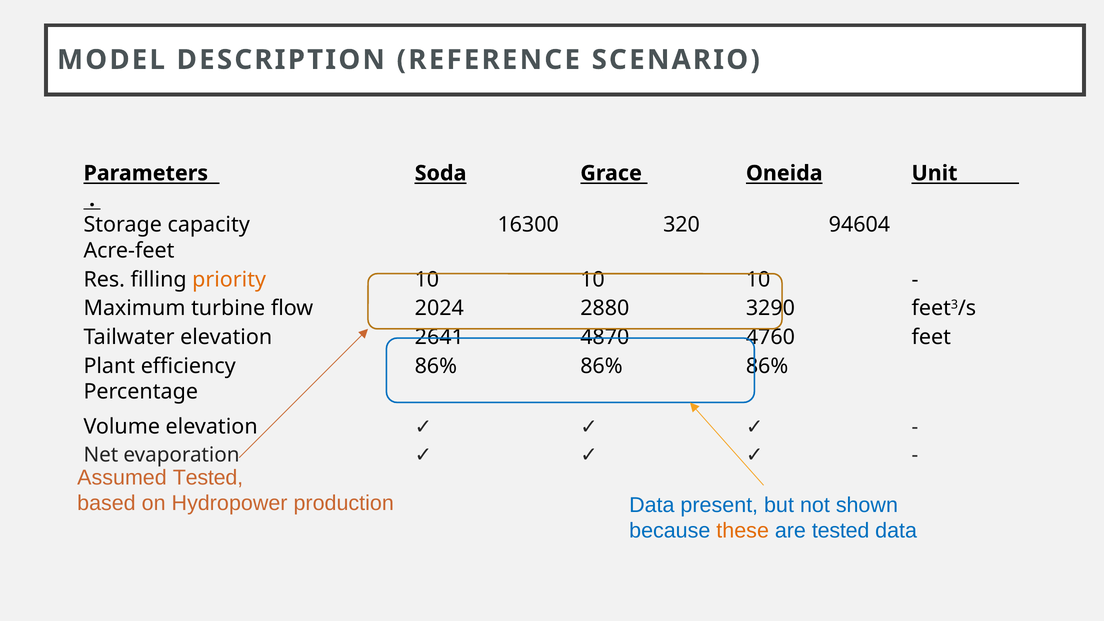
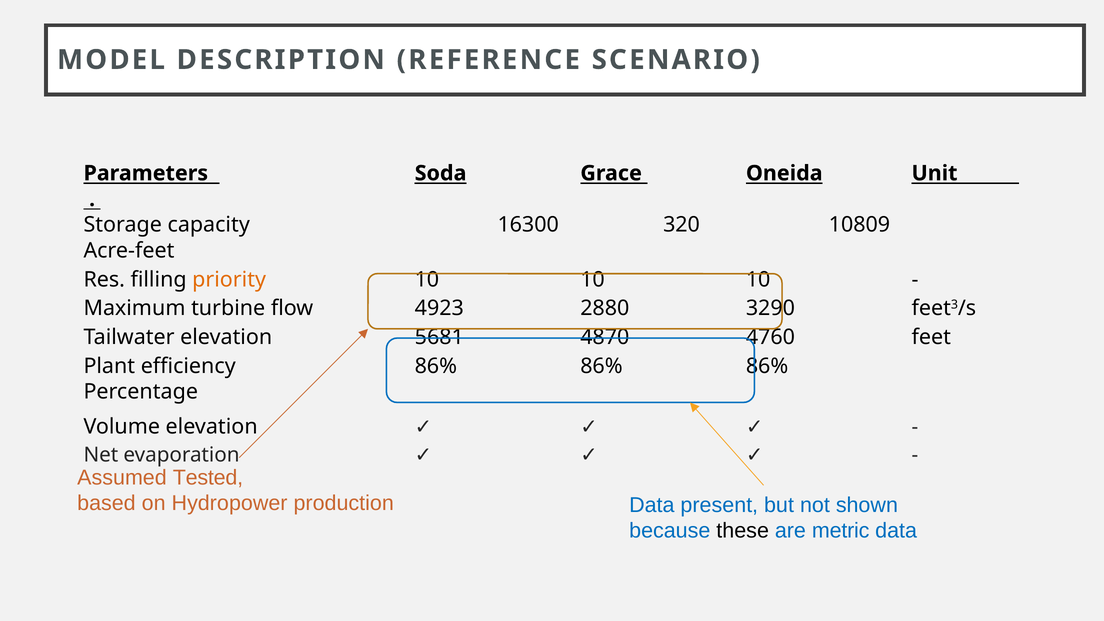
94604: 94604 -> 10809
2024: 2024 -> 4923
2641: 2641 -> 5681
these colour: orange -> black
are tested: tested -> metric
